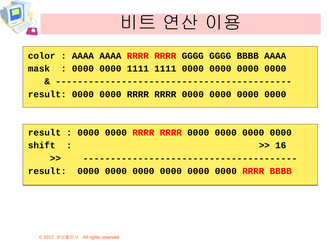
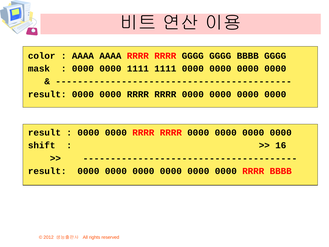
BBBB AAAA: AAAA -> GGGG
